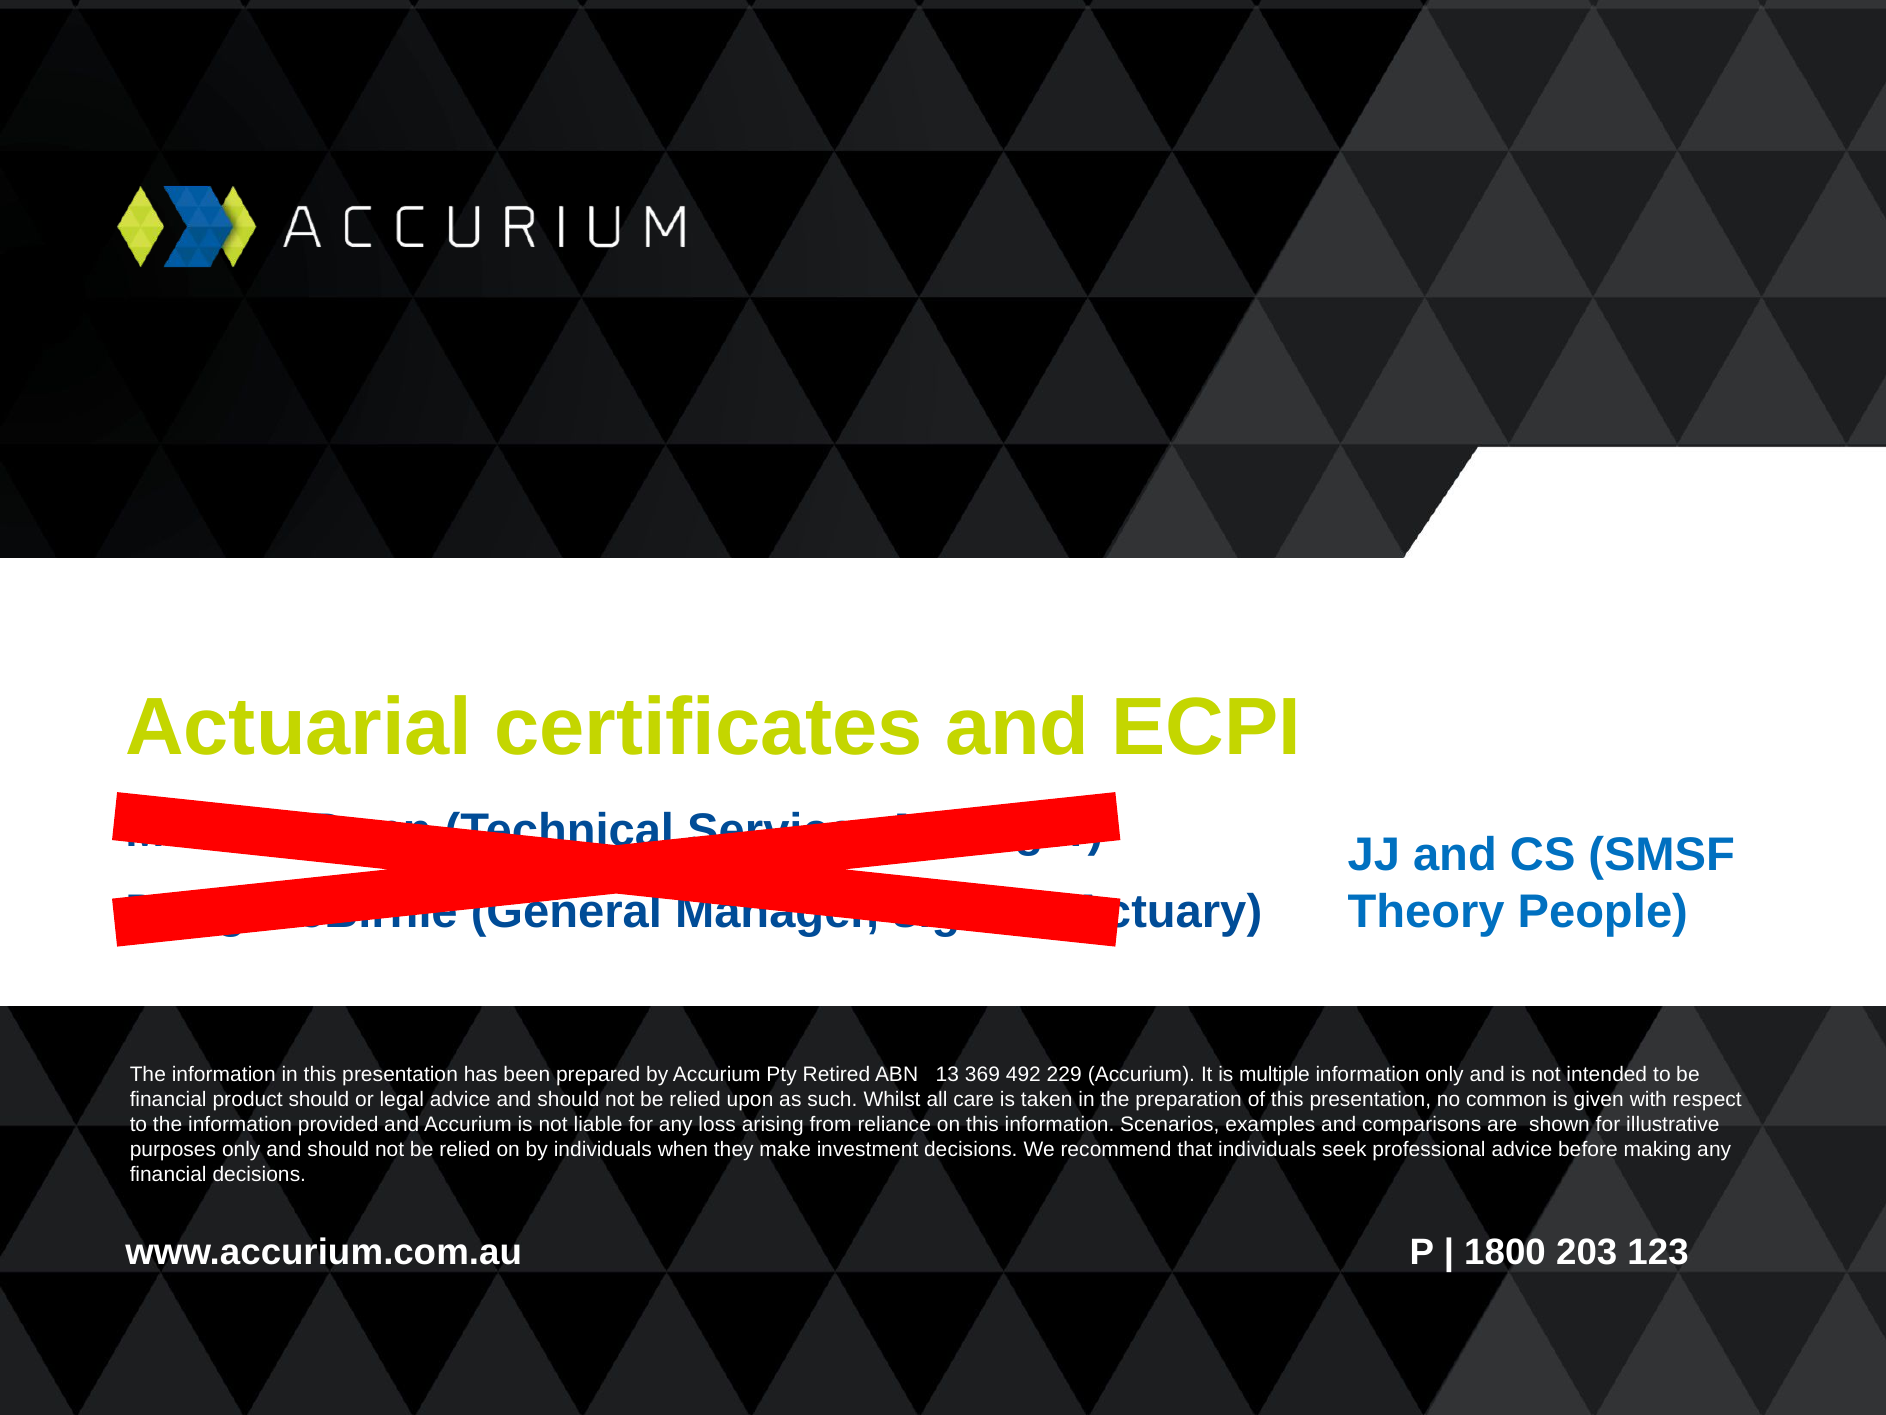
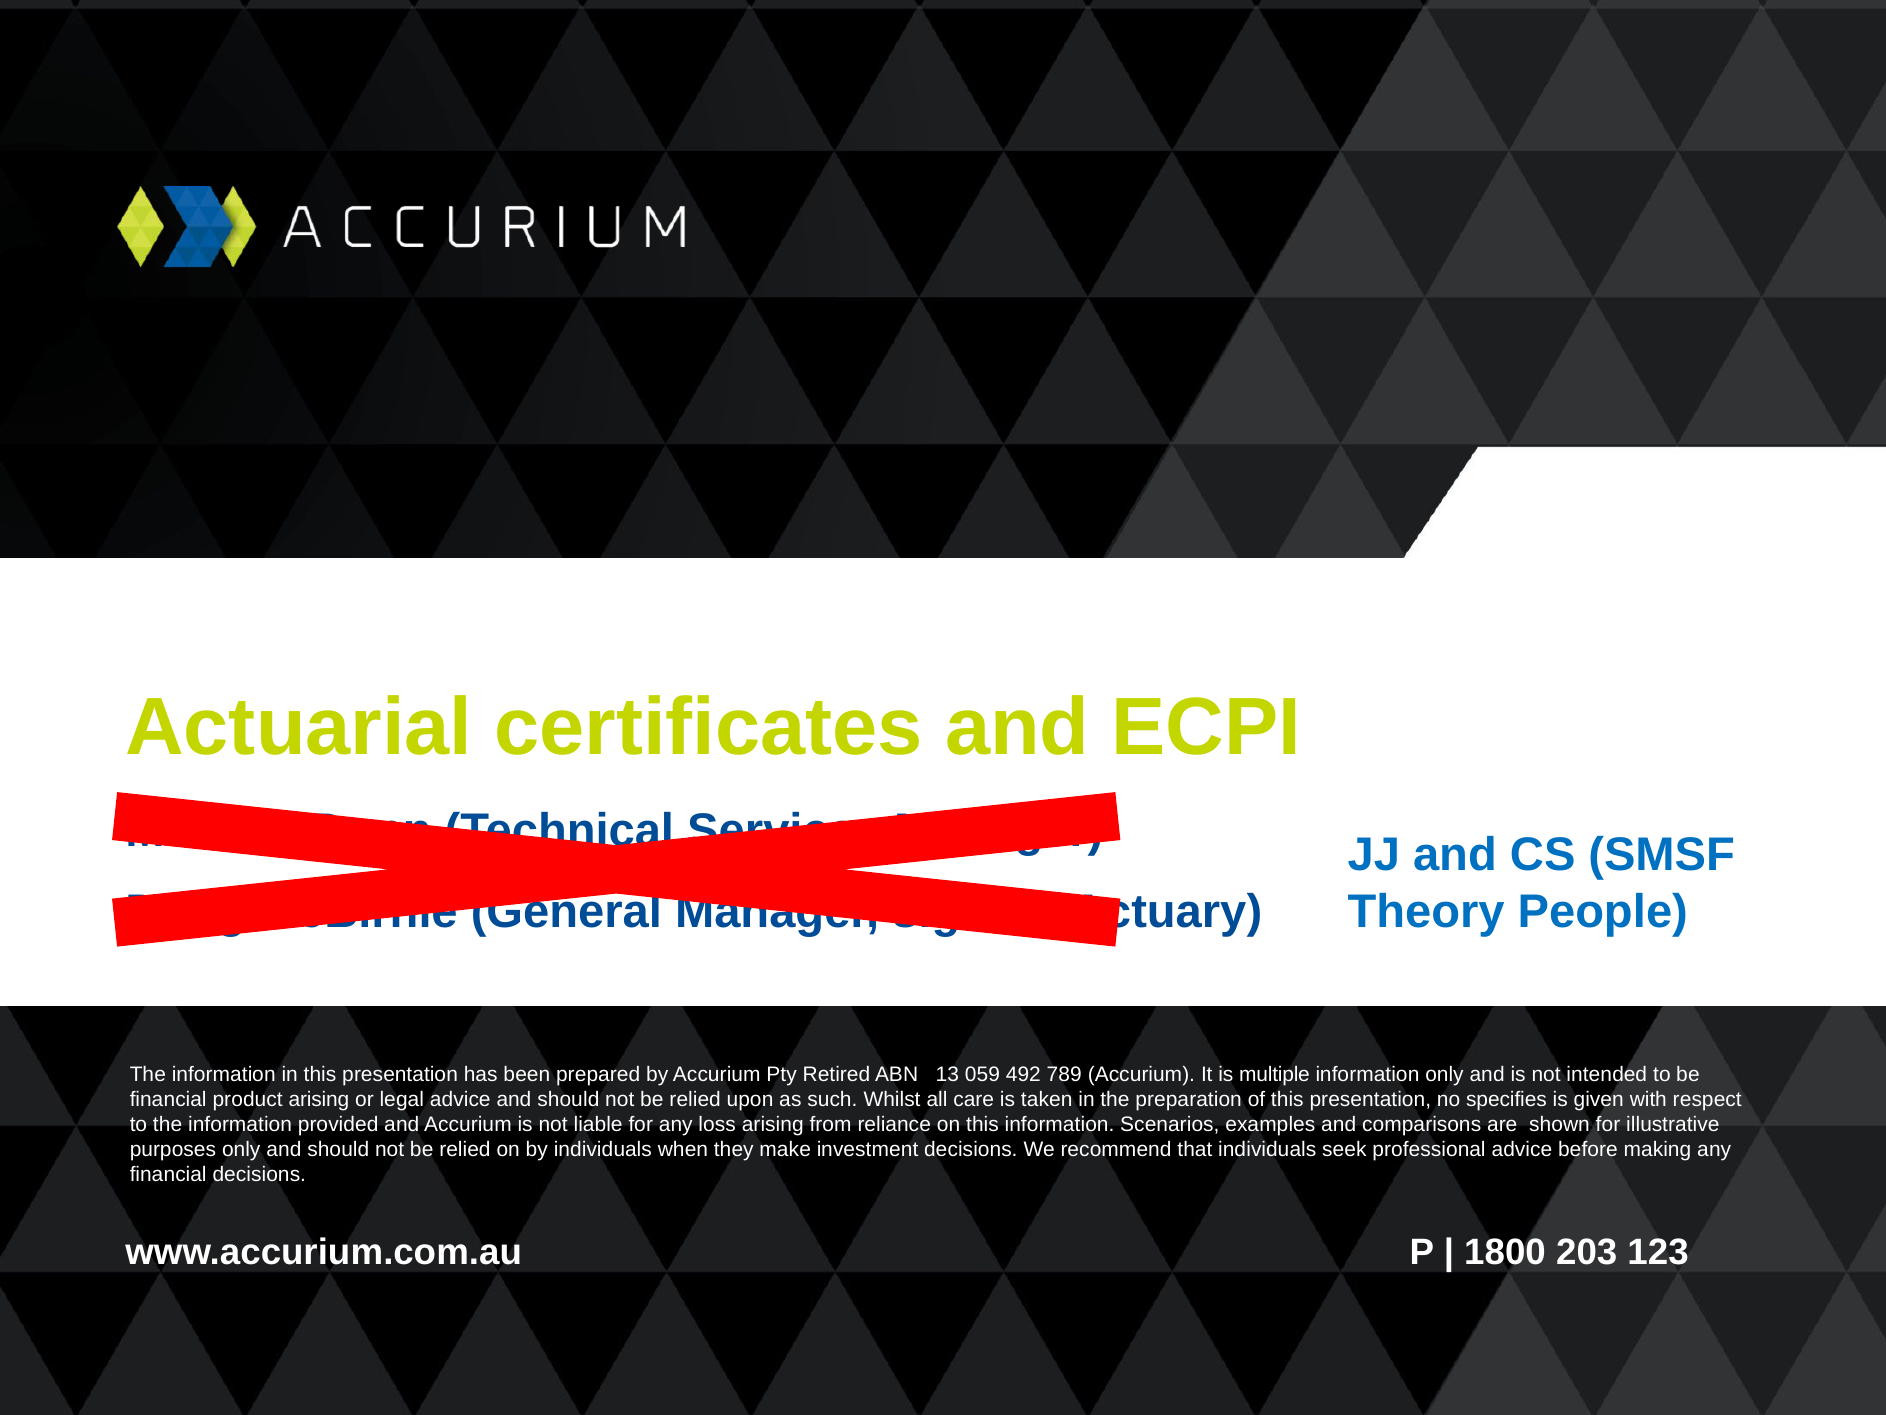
369: 369 -> 059
229: 229 -> 789
product should: should -> arising
common: common -> specifies
